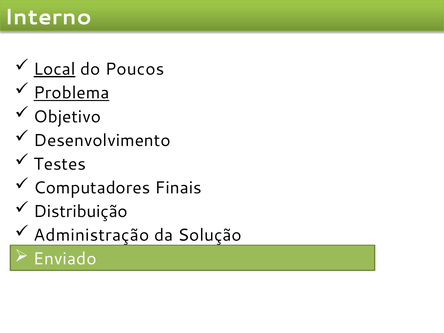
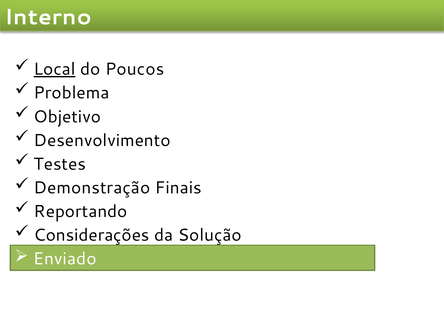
Problema underline: present -> none
Computadores: Computadores -> Demonstração
Distribuição: Distribuição -> Reportando
Administração: Administração -> Considerações
